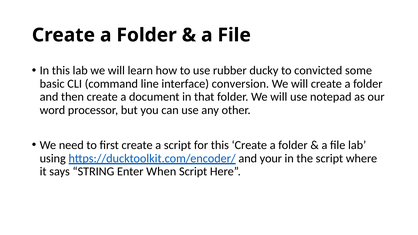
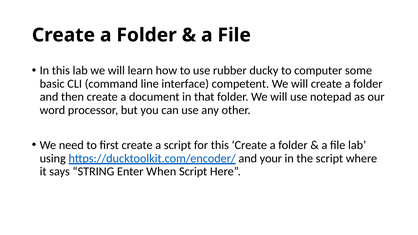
convicted: convicted -> computer
conversion: conversion -> competent
